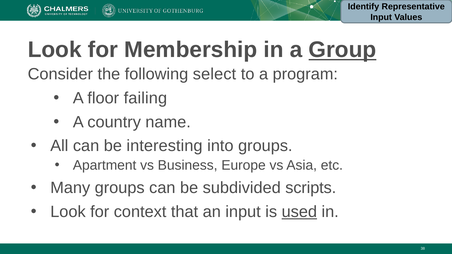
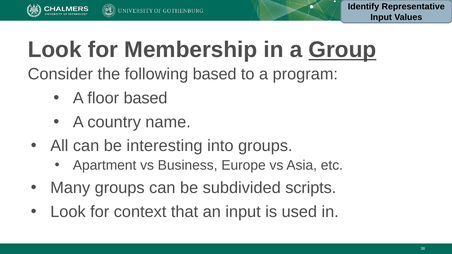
following select: select -> based
floor failing: failing -> based
used underline: present -> none
